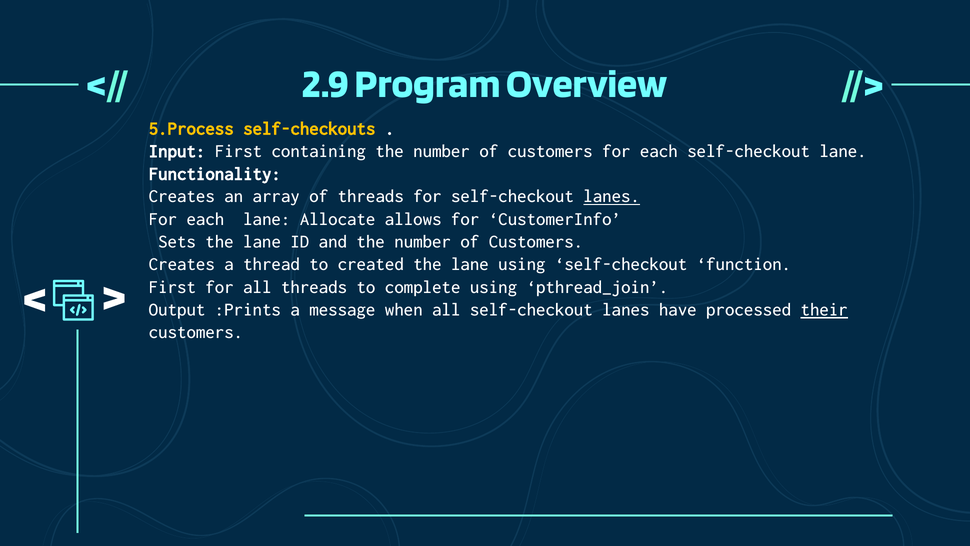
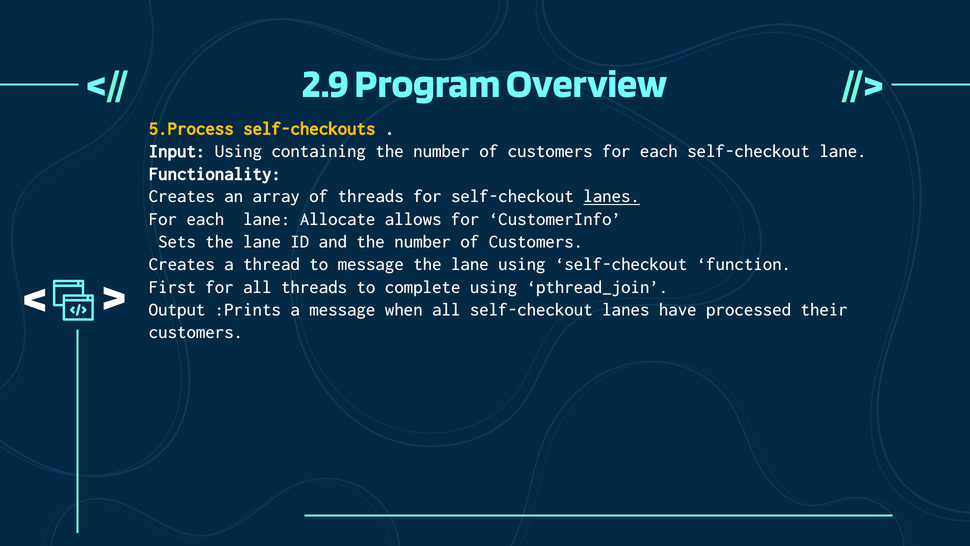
Input First: First -> Using
to created: created -> message
their underline: present -> none
